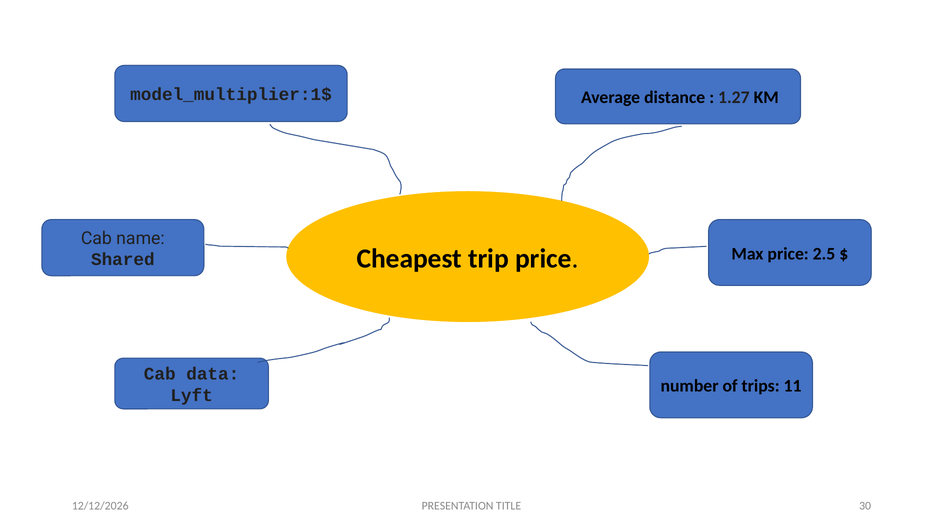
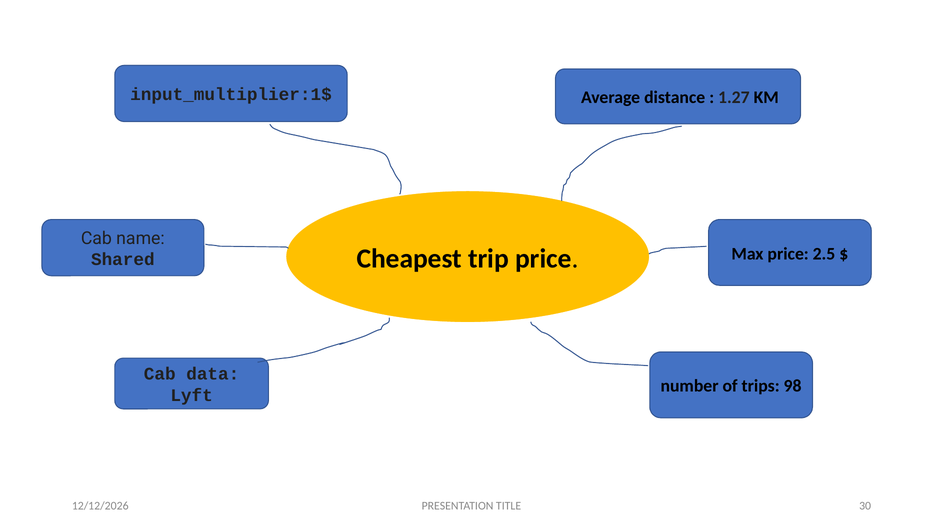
model_multiplier:1$: model_multiplier:1$ -> input_multiplier:1$
11: 11 -> 98
